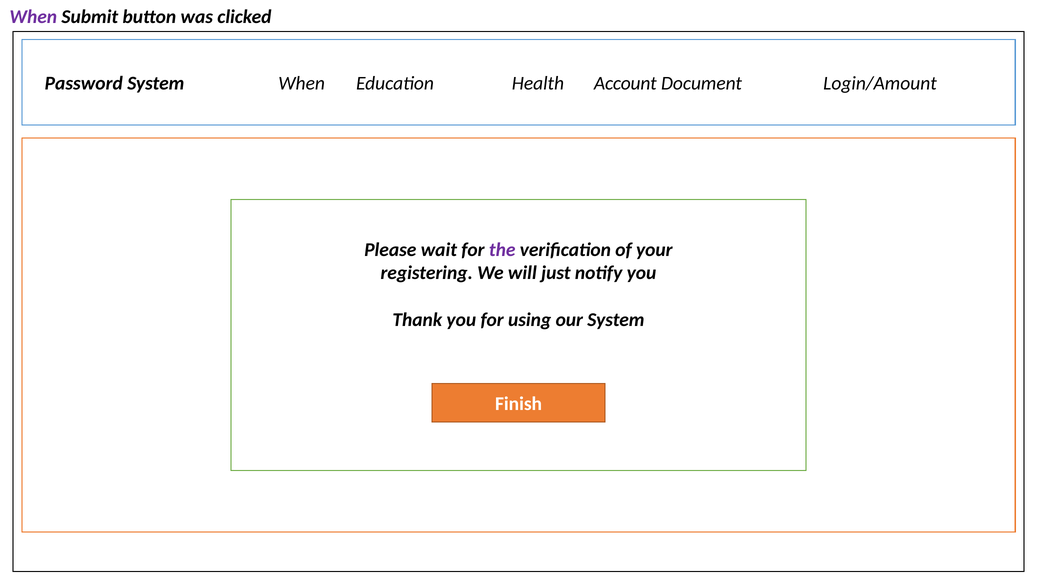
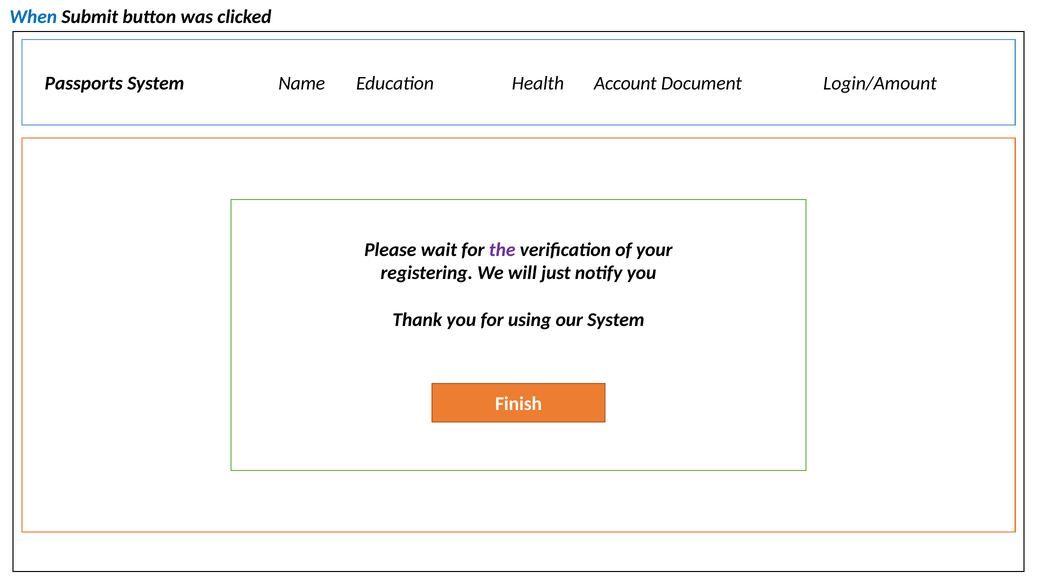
When at (33, 17) colour: purple -> blue
Password: Password -> Passports
System When: When -> Name
